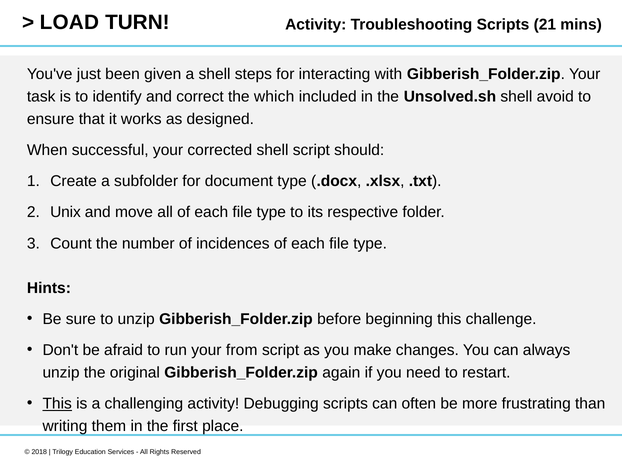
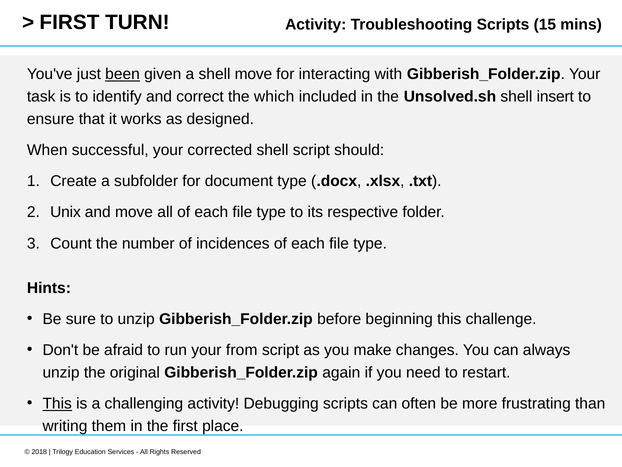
LOAD at (69, 22): LOAD -> FIRST
21: 21 -> 15
been underline: none -> present
shell steps: steps -> move
avoid: avoid -> insert
